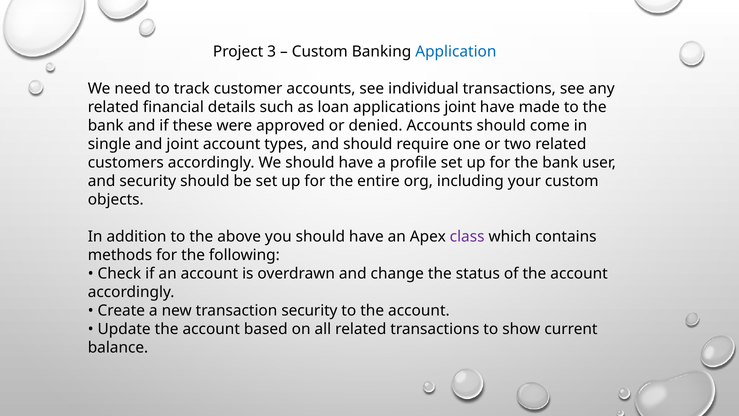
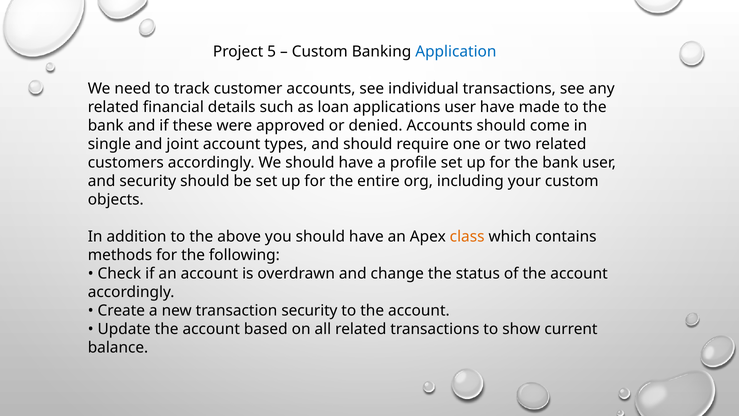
3: 3 -> 5
applications joint: joint -> user
class colour: purple -> orange
